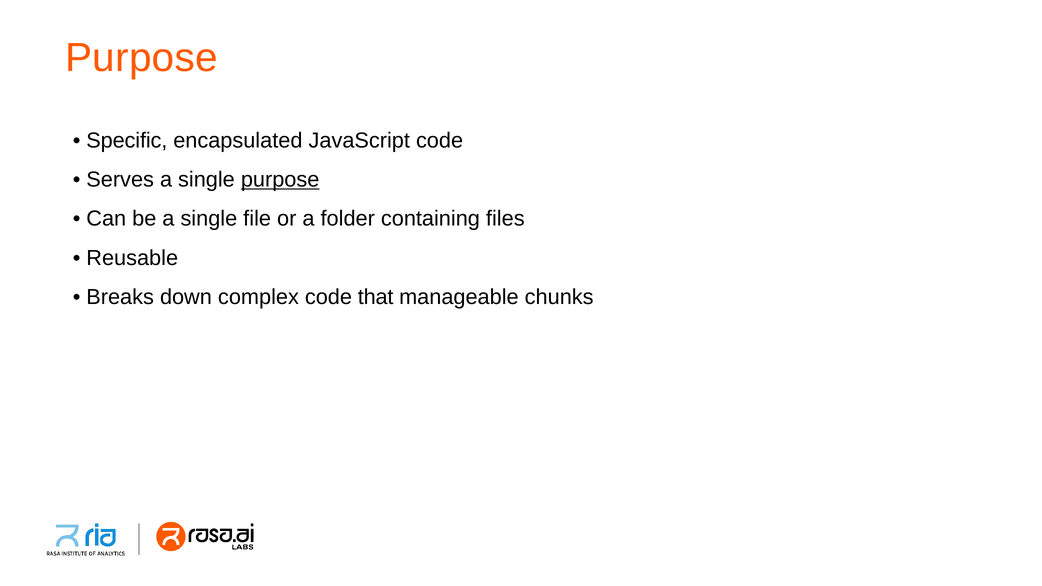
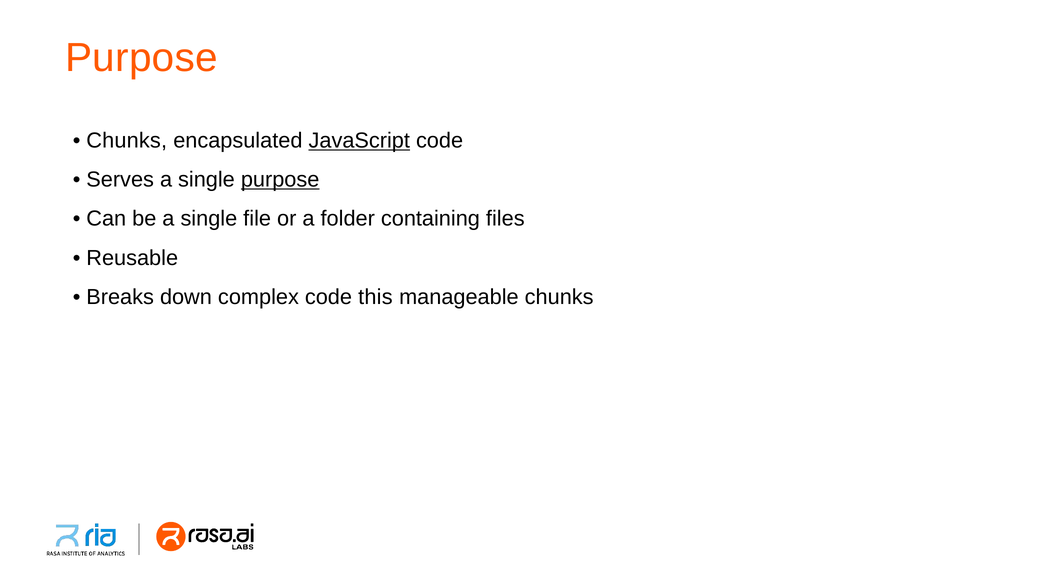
Specific at (127, 141): Specific -> Chunks
JavaScript underline: none -> present
that: that -> this
